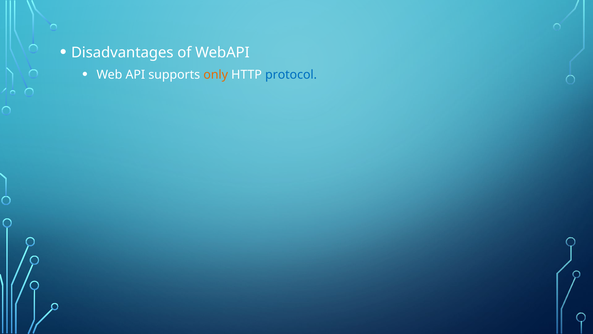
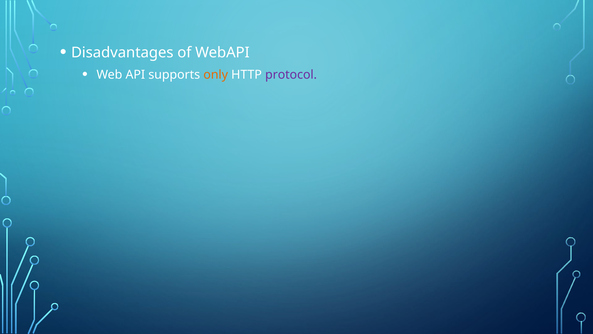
protocol colour: blue -> purple
